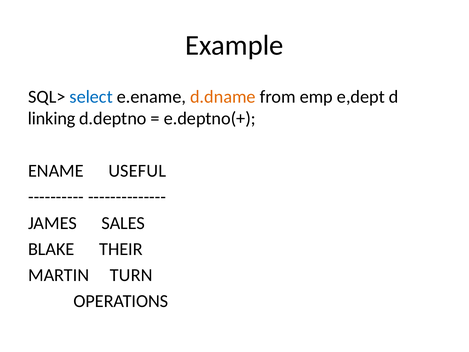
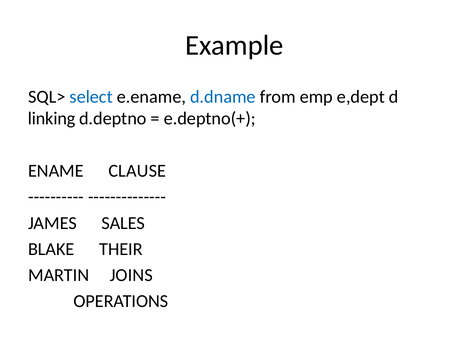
d.dname colour: orange -> blue
USEFUL: USEFUL -> CLAUSE
TURN: TURN -> JOINS
